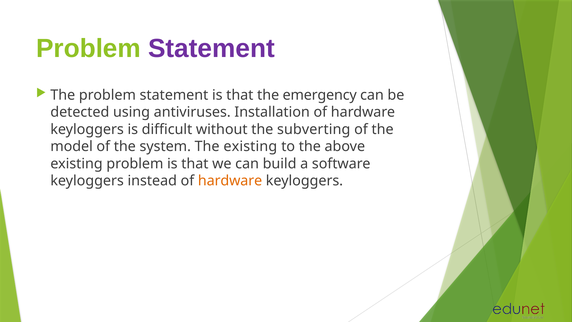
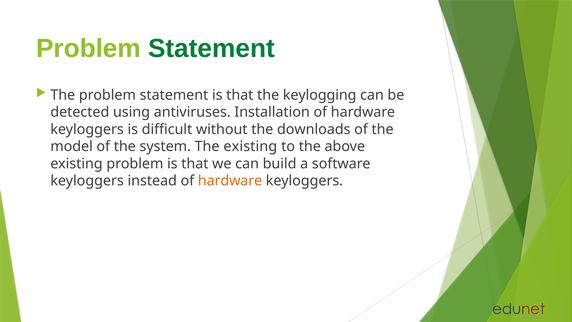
Statement at (211, 48) colour: purple -> green
emergency: emergency -> keylogging
subverting: subverting -> downloads
